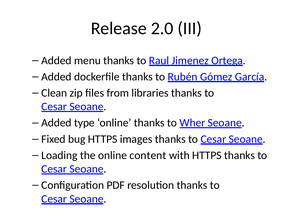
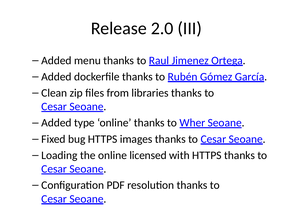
content: content -> licensed
